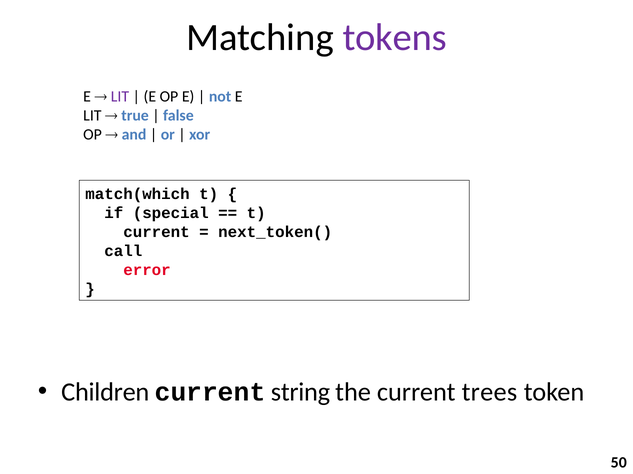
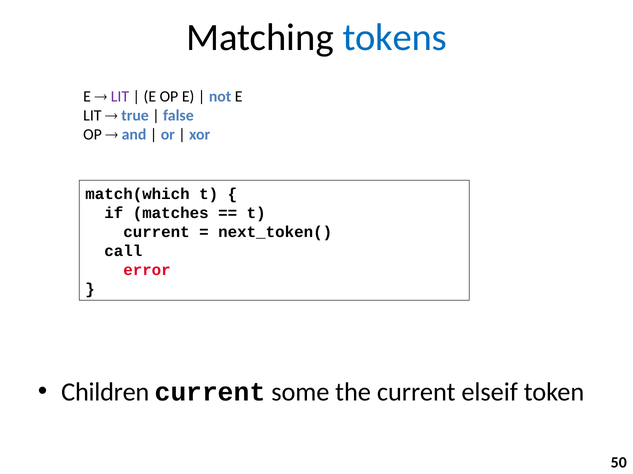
tokens colour: purple -> blue
special: special -> matches
string: string -> some
trees: trees -> elseif
